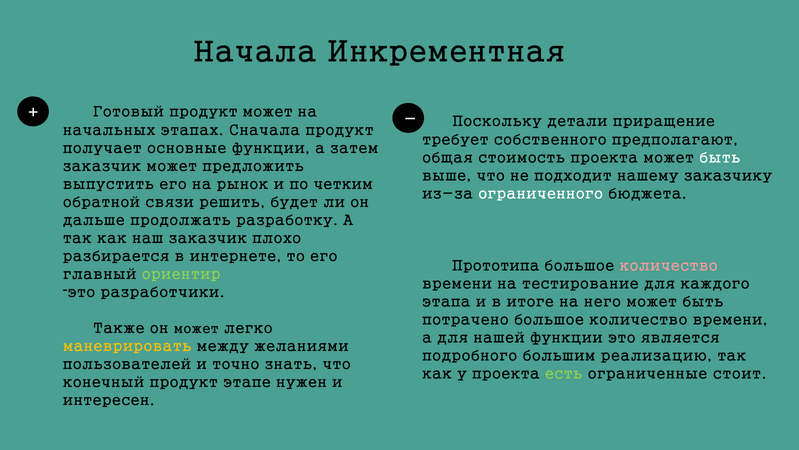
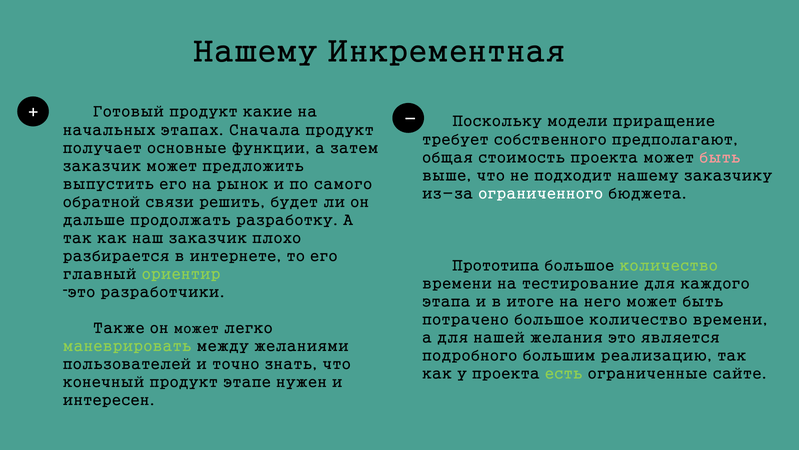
Начала at (255, 52): Начала -> Нашему
продукт может: может -> какие
детали: детали -> модели
быть at (720, 157) colour: white -> pink
четким: четким -> самого
количество at (669, 265) colour: pink -> light green
нашей функции: функции -> желания
маневрировать colour: yellow -> light green
стоит: стоит -> сайте
